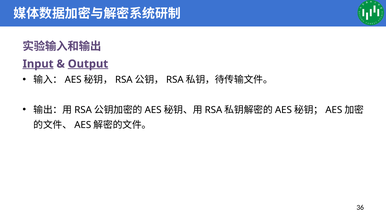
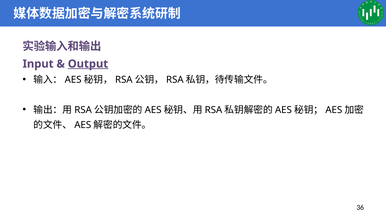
Input underline: present -> none
